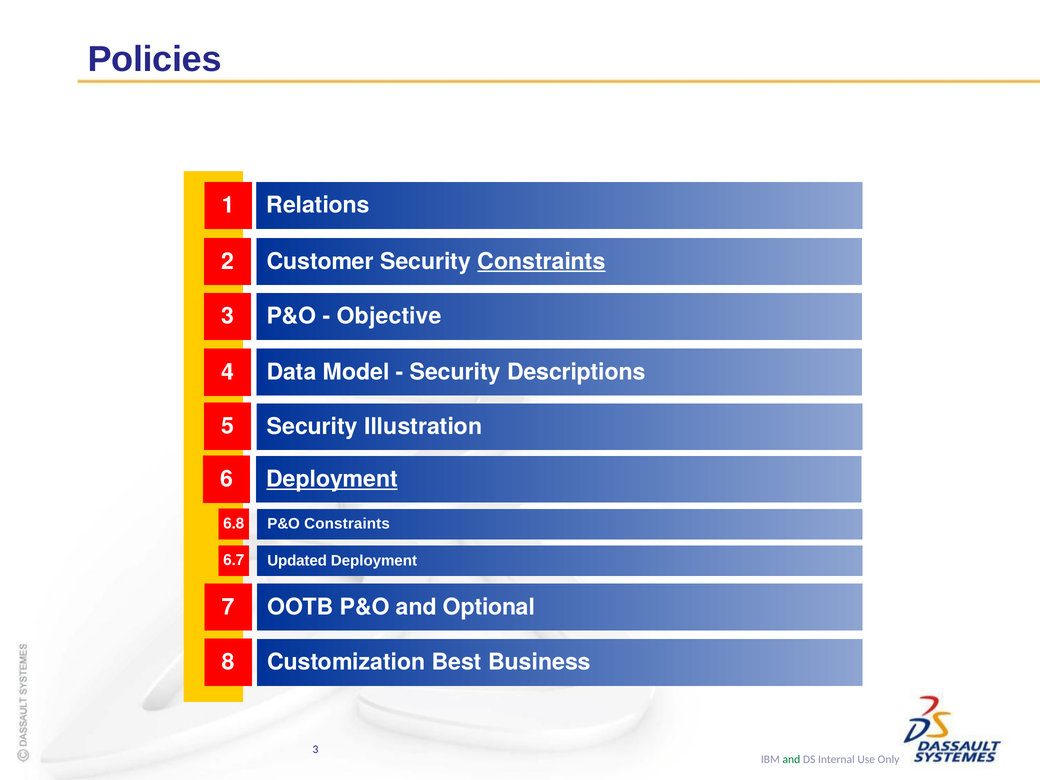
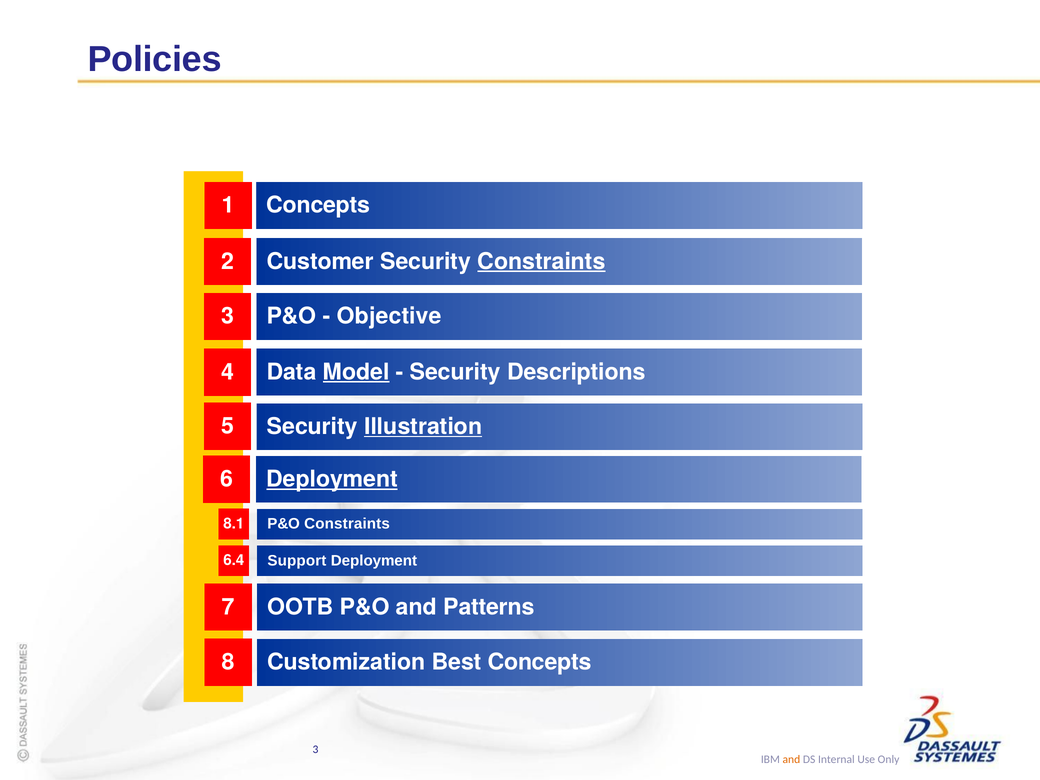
1 Relations: Relations -> Concepts
Model underline: none -> present
Illustration underline: none -> present
6.8: 6.8 -> 8.1
Updated: Updated -> Support
6.7: 6.7 -> 6.4
Optional: Optional -> Patterns
Best Business: Business -> Concepts
and at (791, 759) colour: green -> orange
